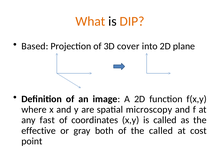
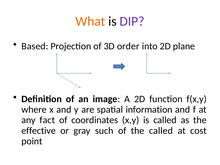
DIP colour: orange -> purple
cover: cover -> order
microscopy: microscopy -> information
fast: fast -> fact
both: both -> such
